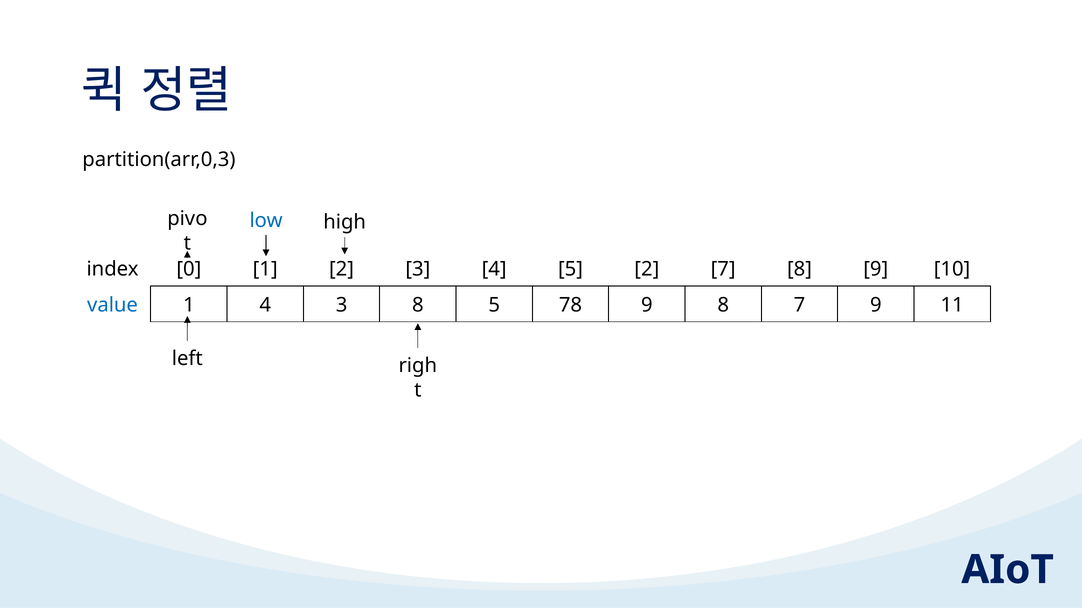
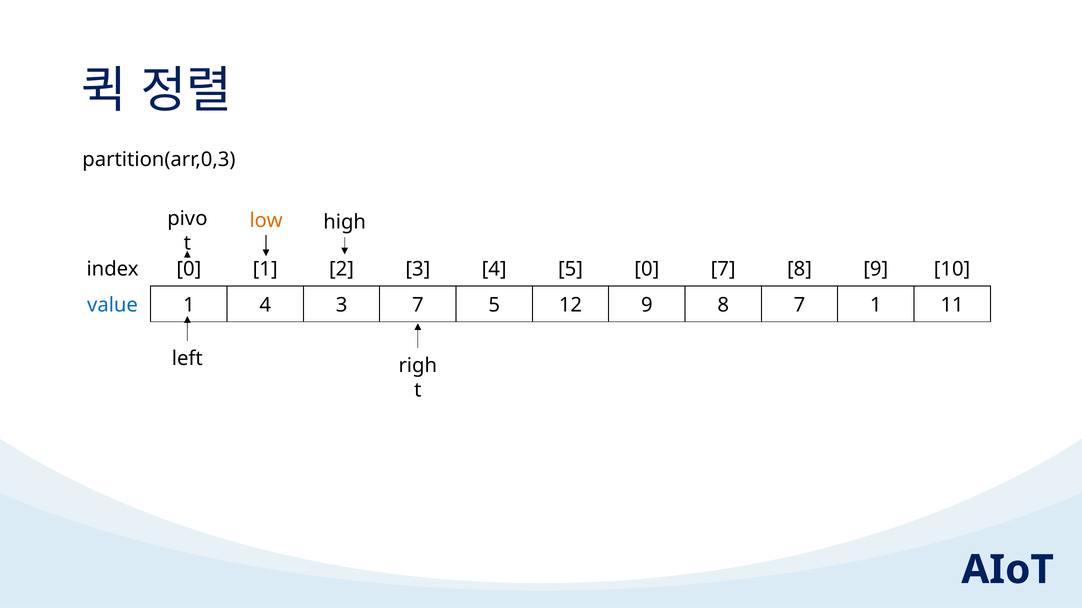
low colour: blue -> orange
5 2: 2 -> 0
3 8: 8 -> 7
78: 78 -> 12
7 9: 9 -> 1
